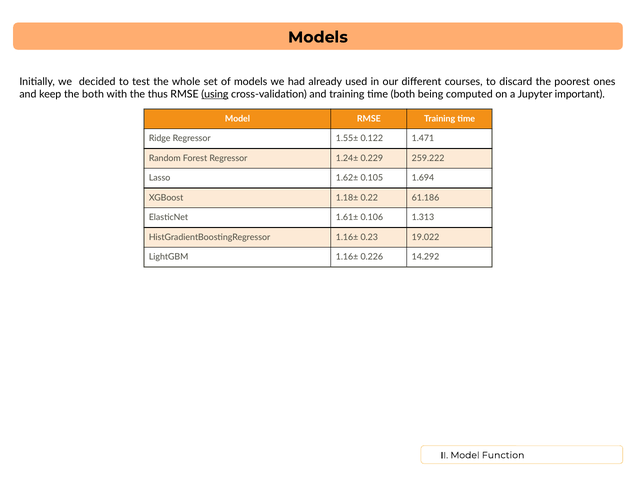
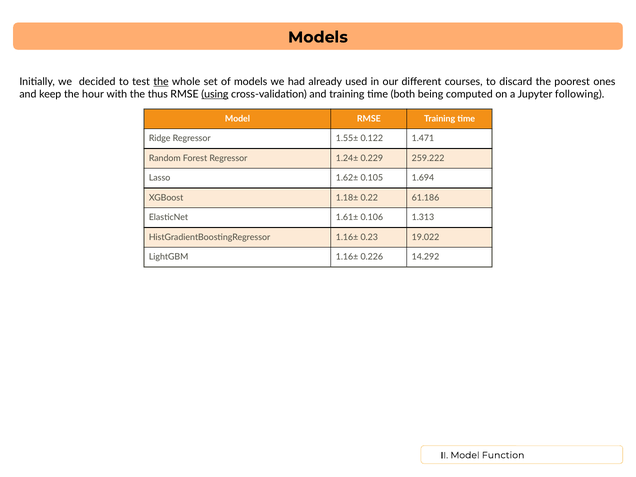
the at (161, 82) underline: none -> present
the both: both -> hour
important: important -> following
